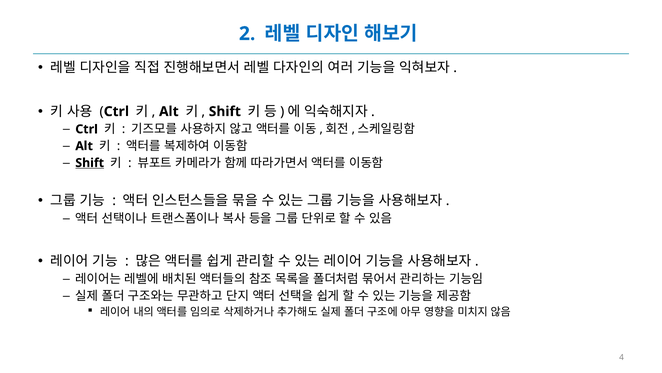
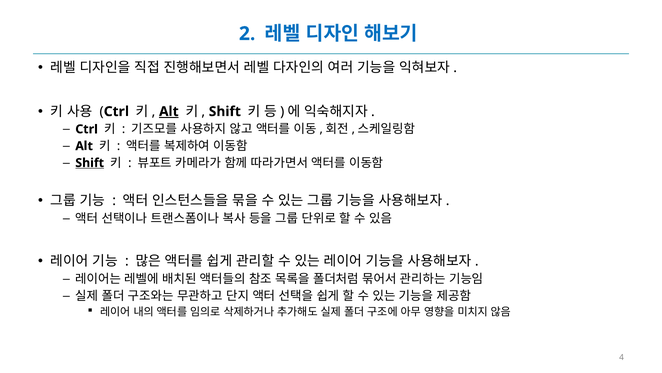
Alt at (169, 111) underline: none -> present
